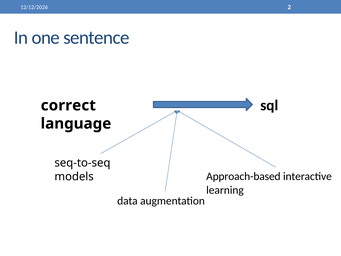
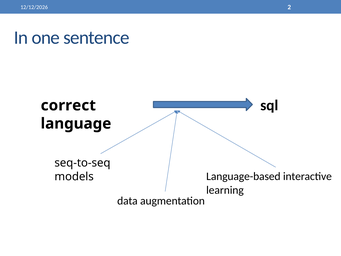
Approach-based: Approach-based -> Language-based
